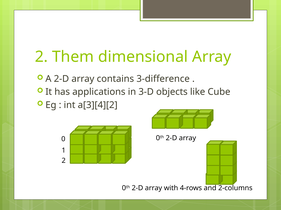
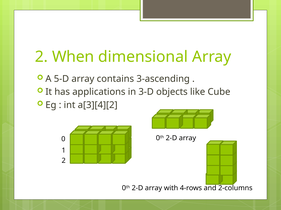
Them: Them -> When
A 2-D: 2-D -> 5-D
3-difference: 3-difference -> 3-ascending
